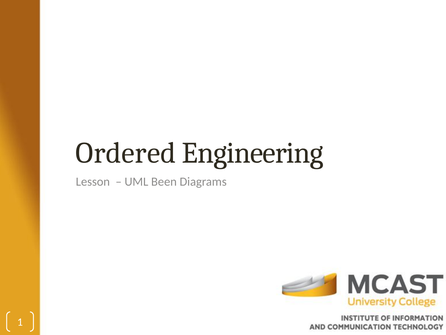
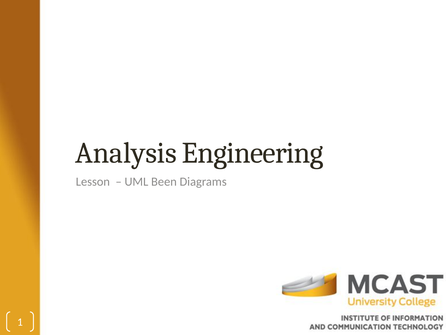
Ordered: Ordered -> Analysis
